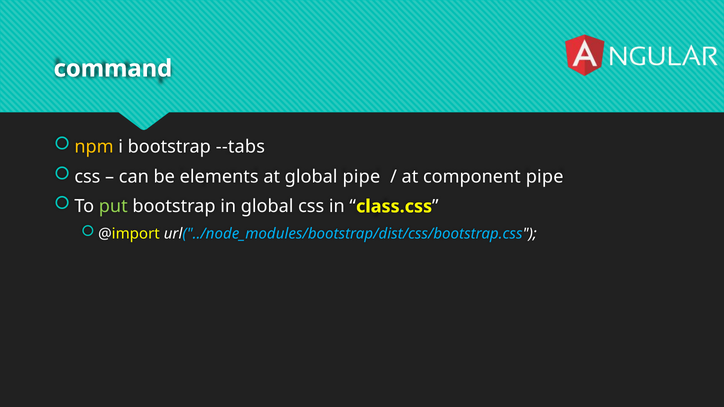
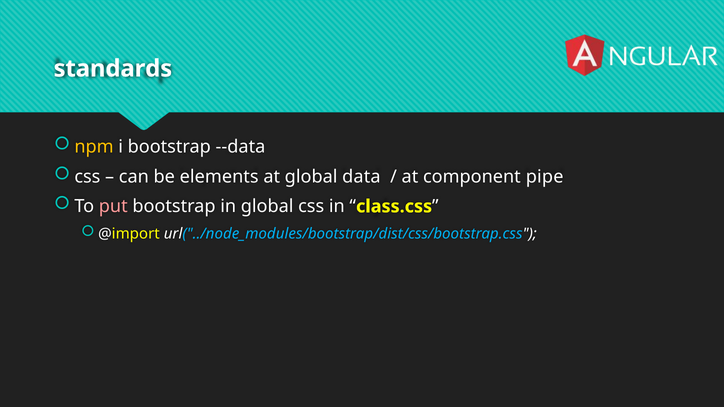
command: command -> standards
--tabs: --tabs -> --data
global pipe: pipe -> data
put colour: light green -> pink
